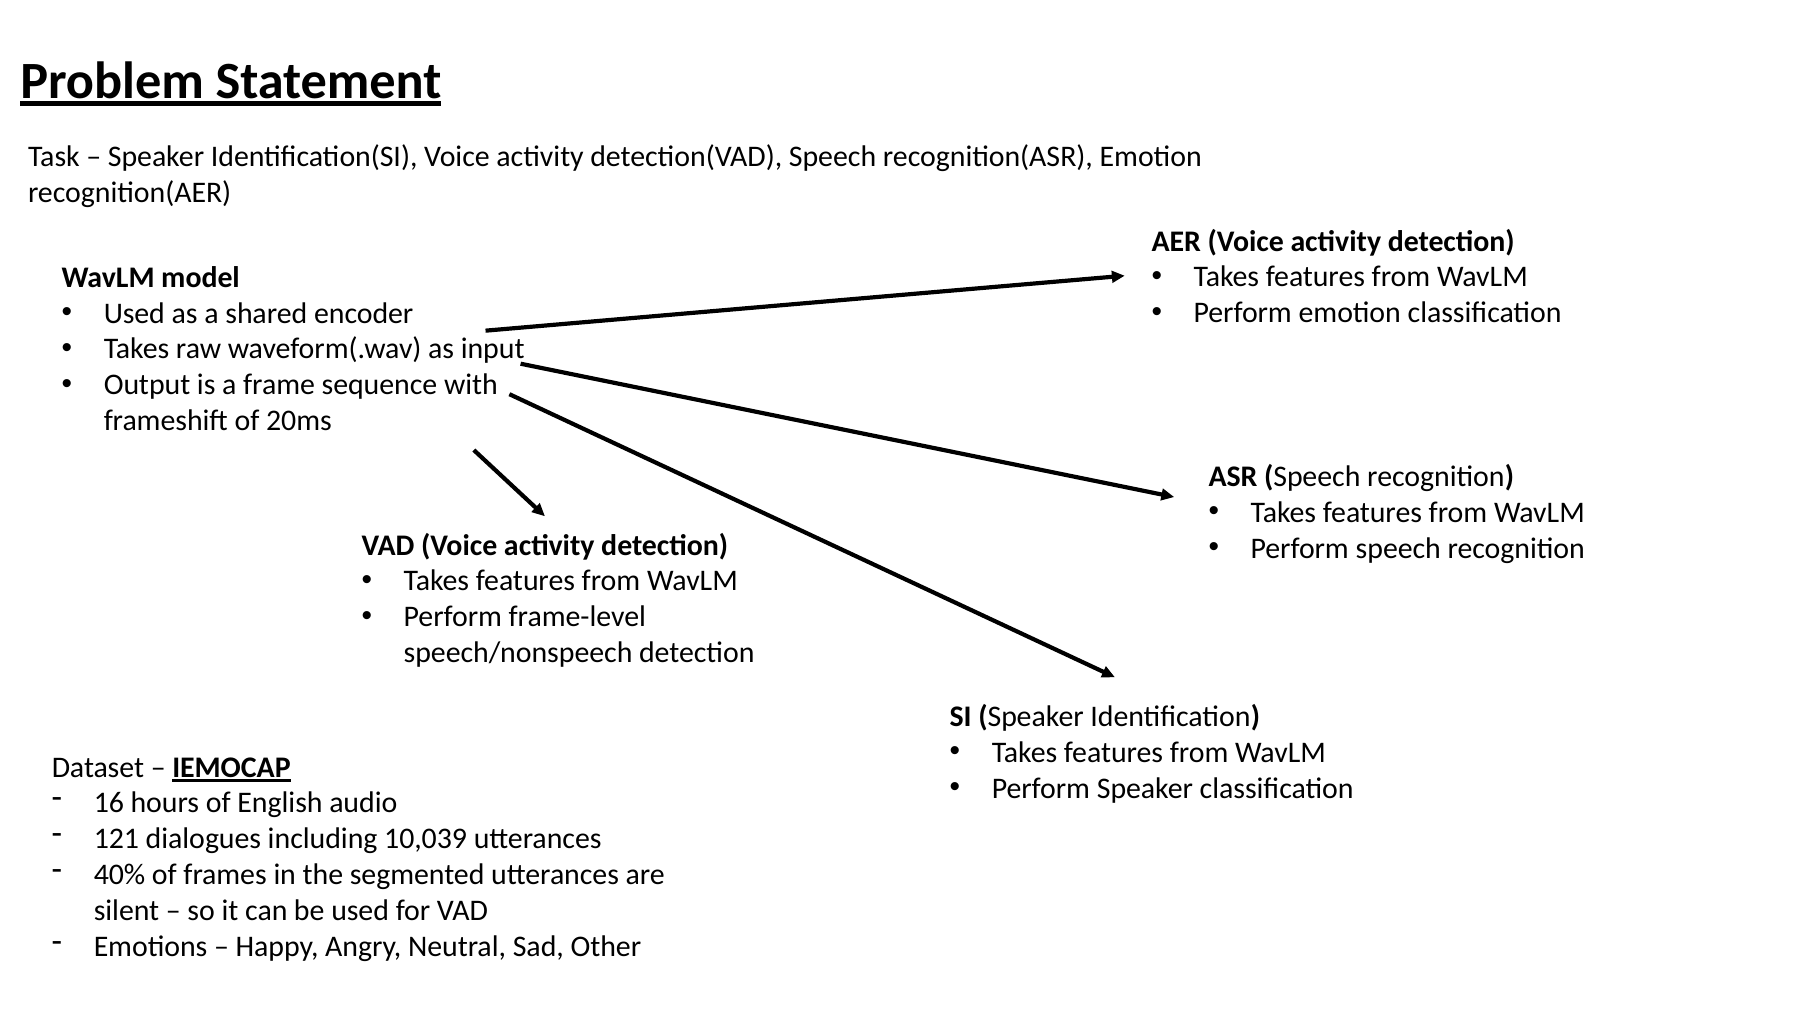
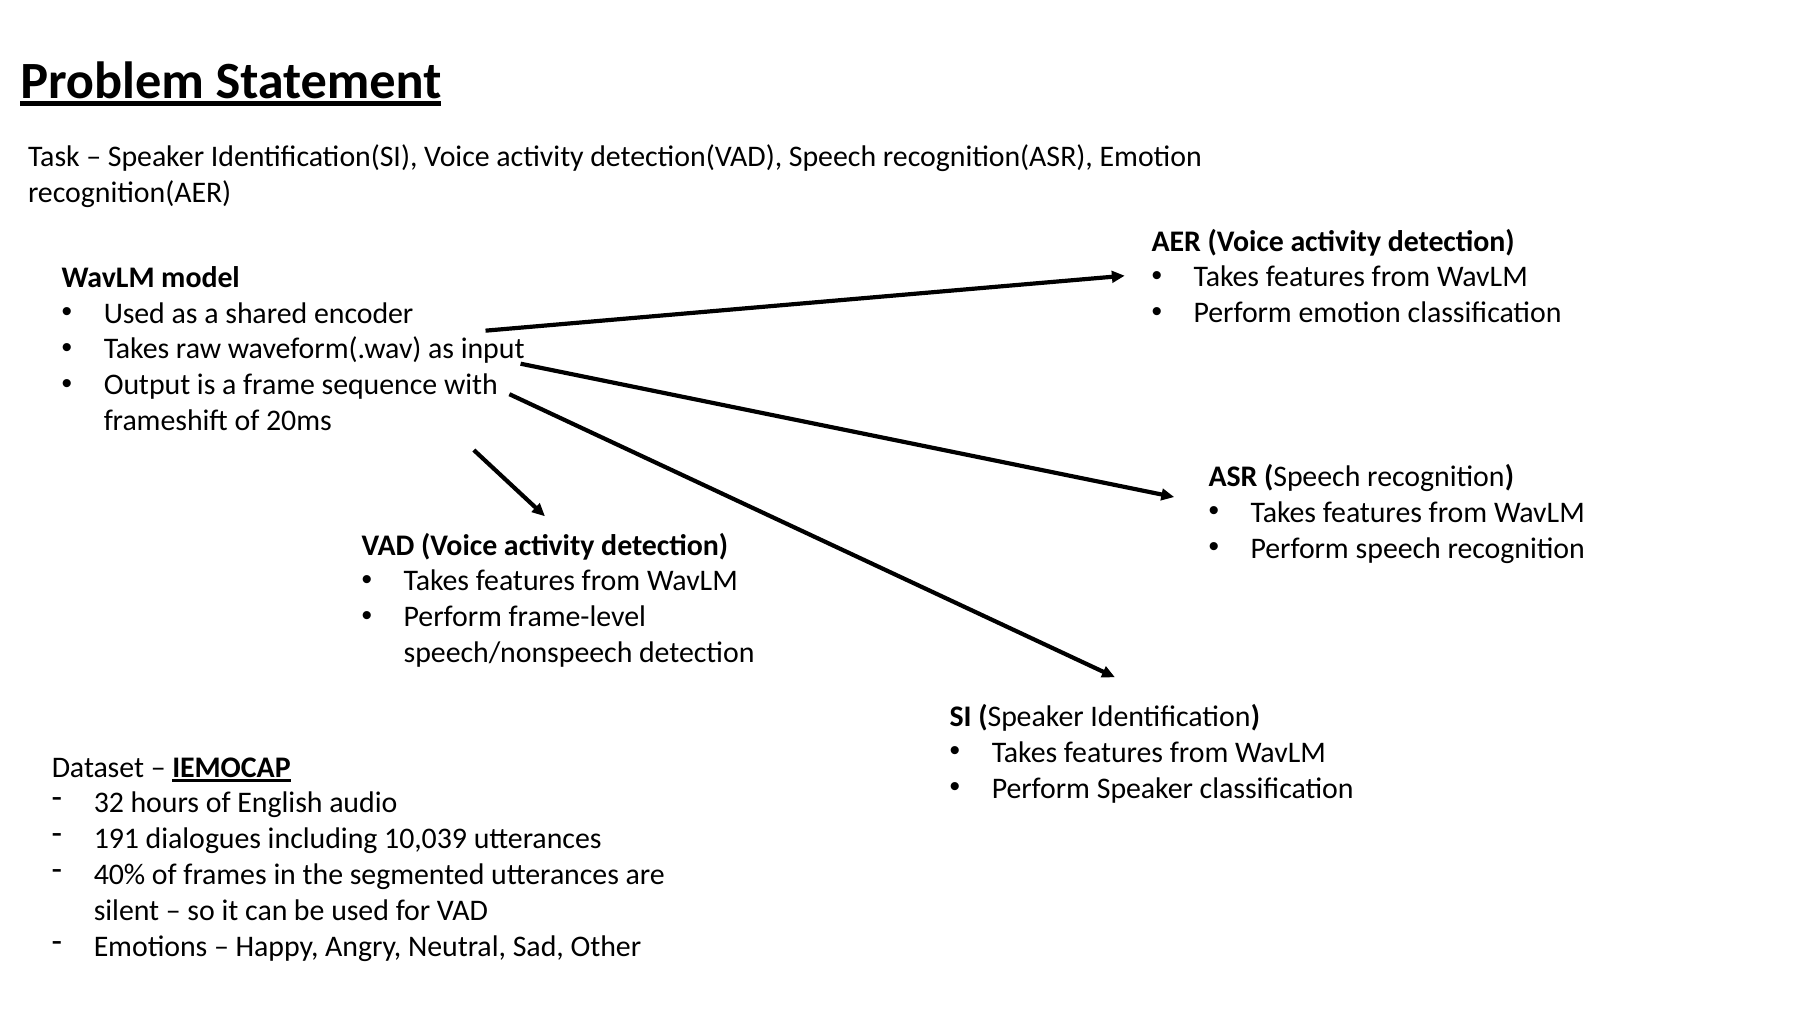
16: 16 -> 32
121: 121 -> 191
